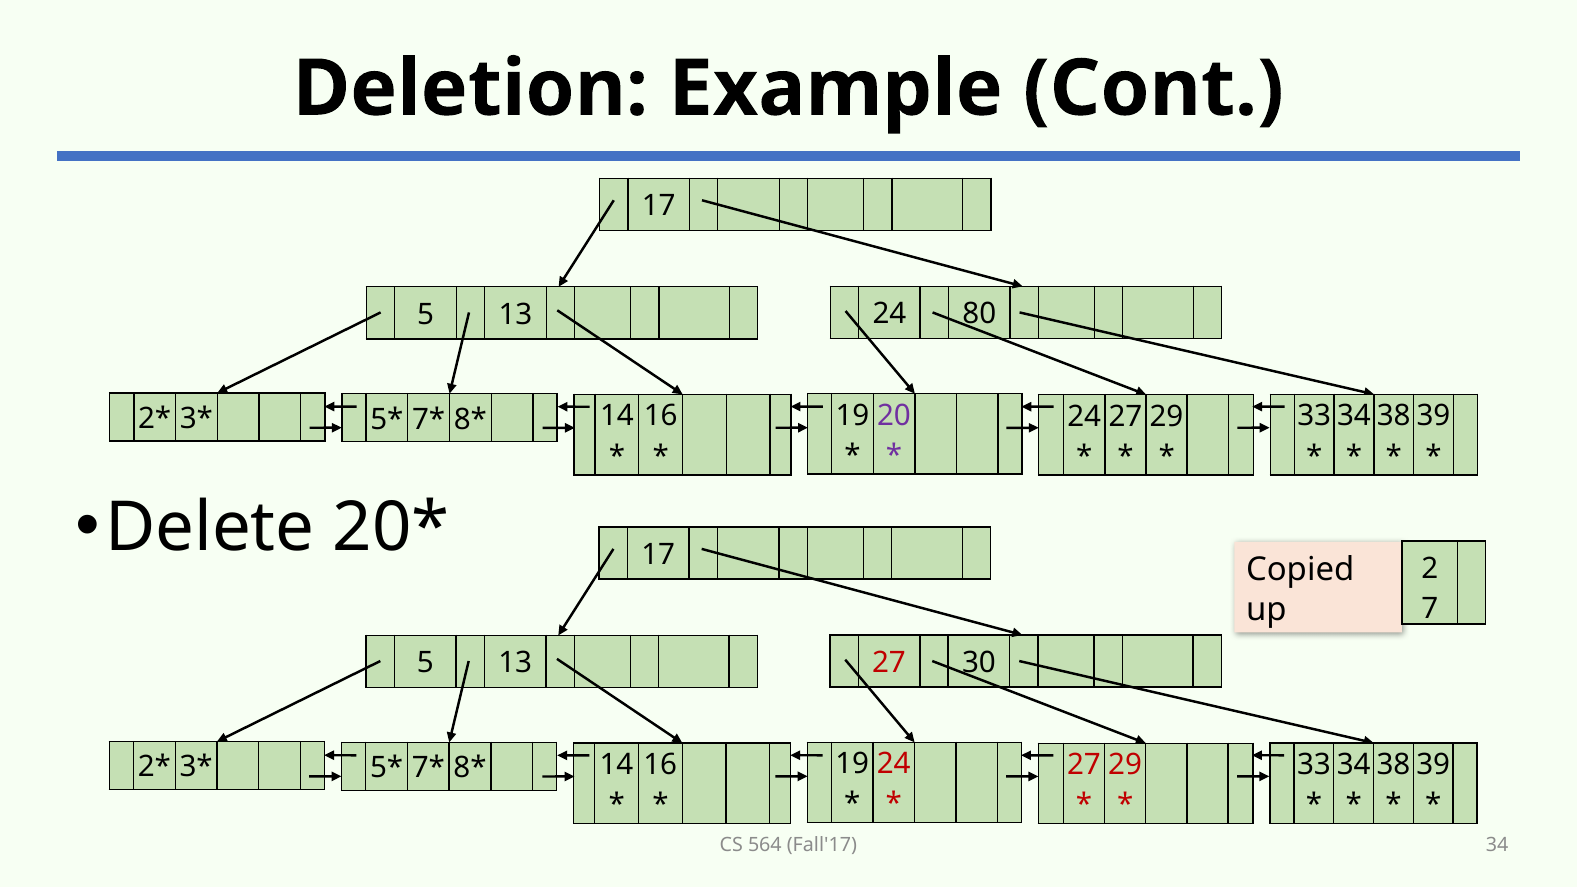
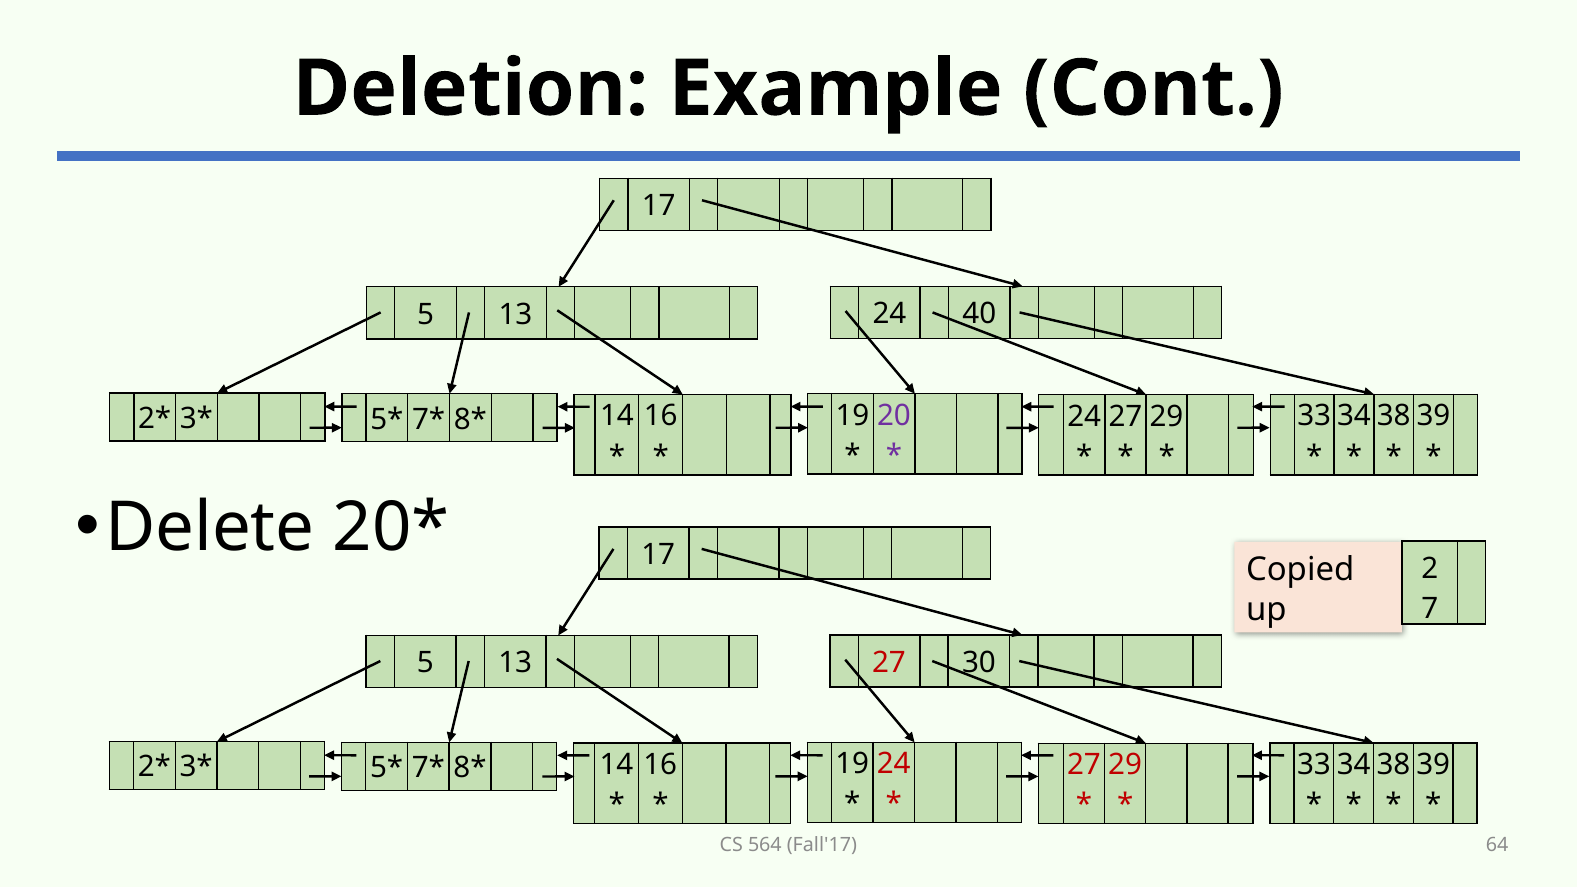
80: 80 -> 40
Fall'17 34: 34 -> 64
